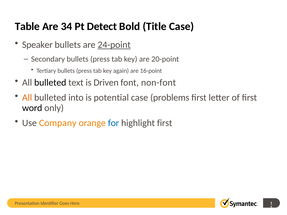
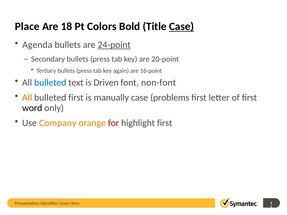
Table: Table -> Place
34: 34 -> 18
Detect: Detect -> Colors
Case at (182, 27) underline: none -> present
Speaker: Speaker -> Agenda
bulleted at (50, 83) colour: black -> blue
bulleted into: into -> first
potential: potential -> manually
for colour: blue -> red
